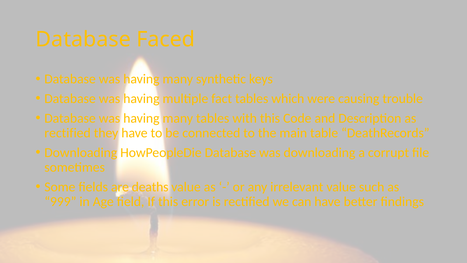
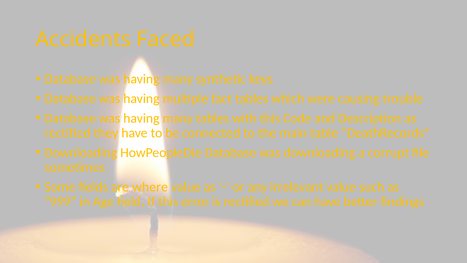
Database at (83, 39): Database -> Accidents
deaths: deaths -> where
